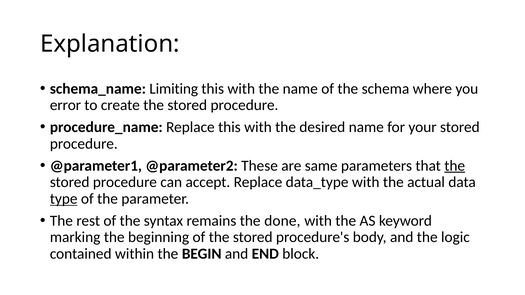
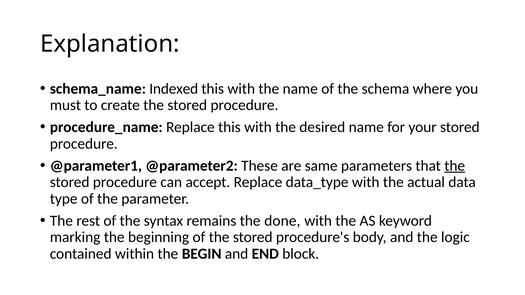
Limiting: Limiting -> Indexed
error: error -> must
type underline: present -> none
